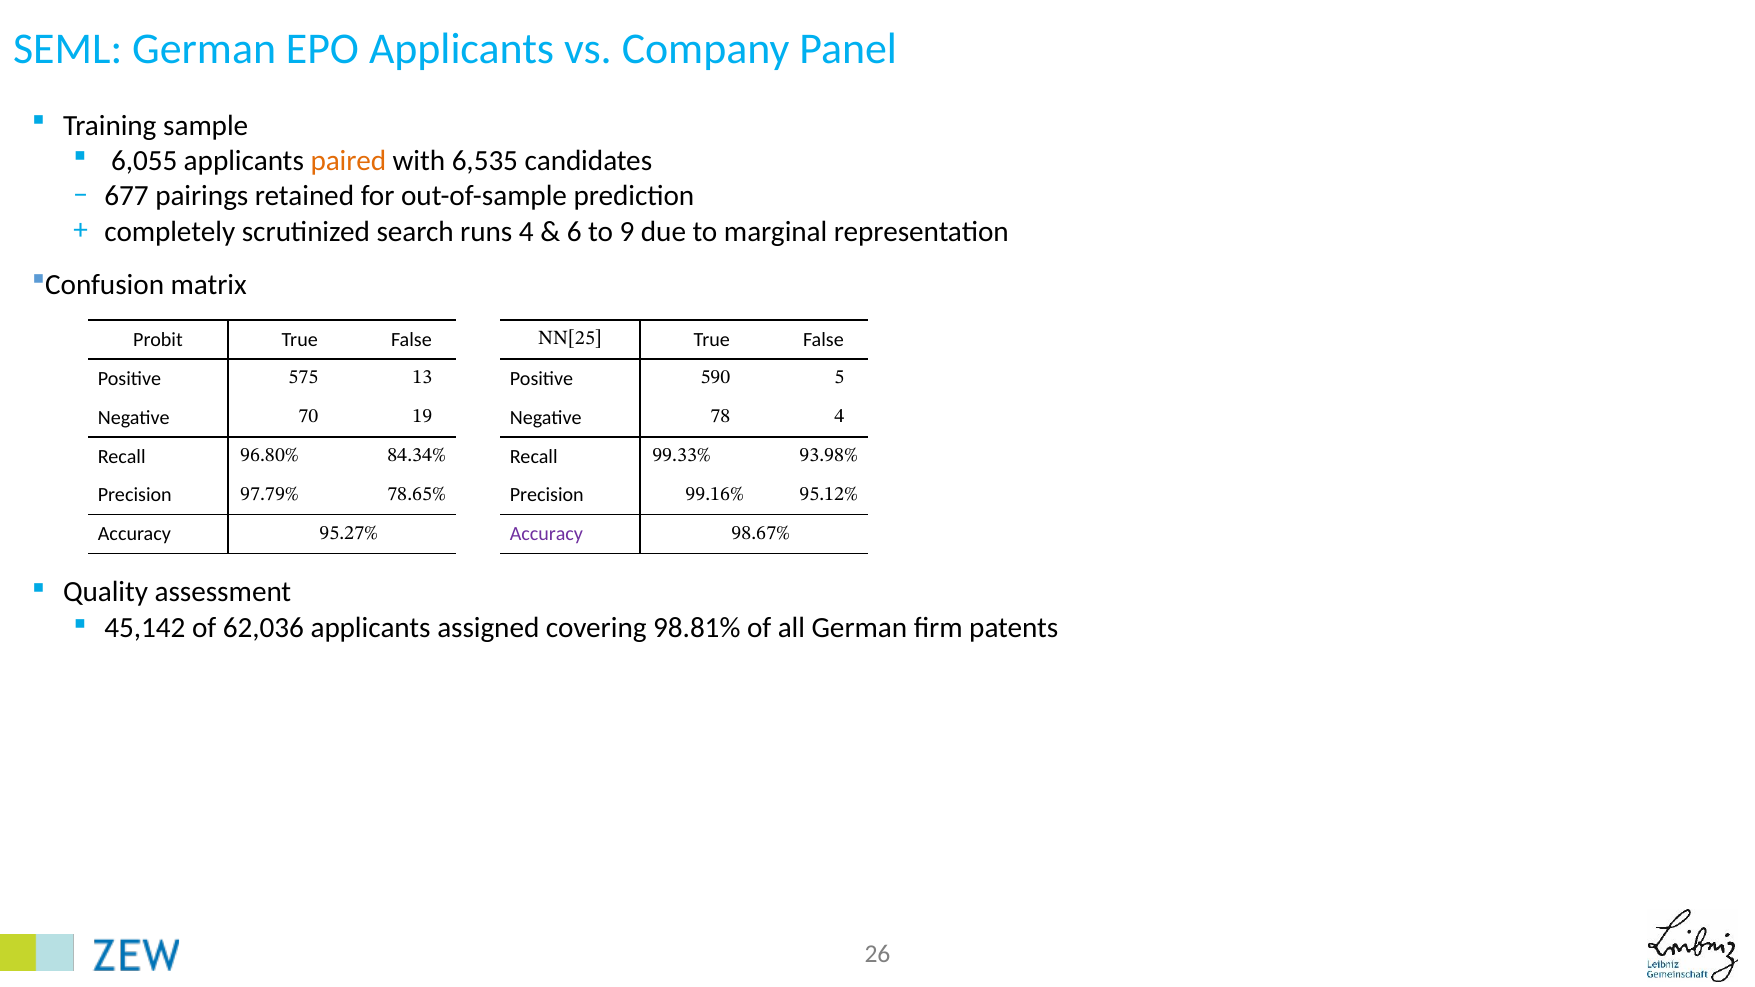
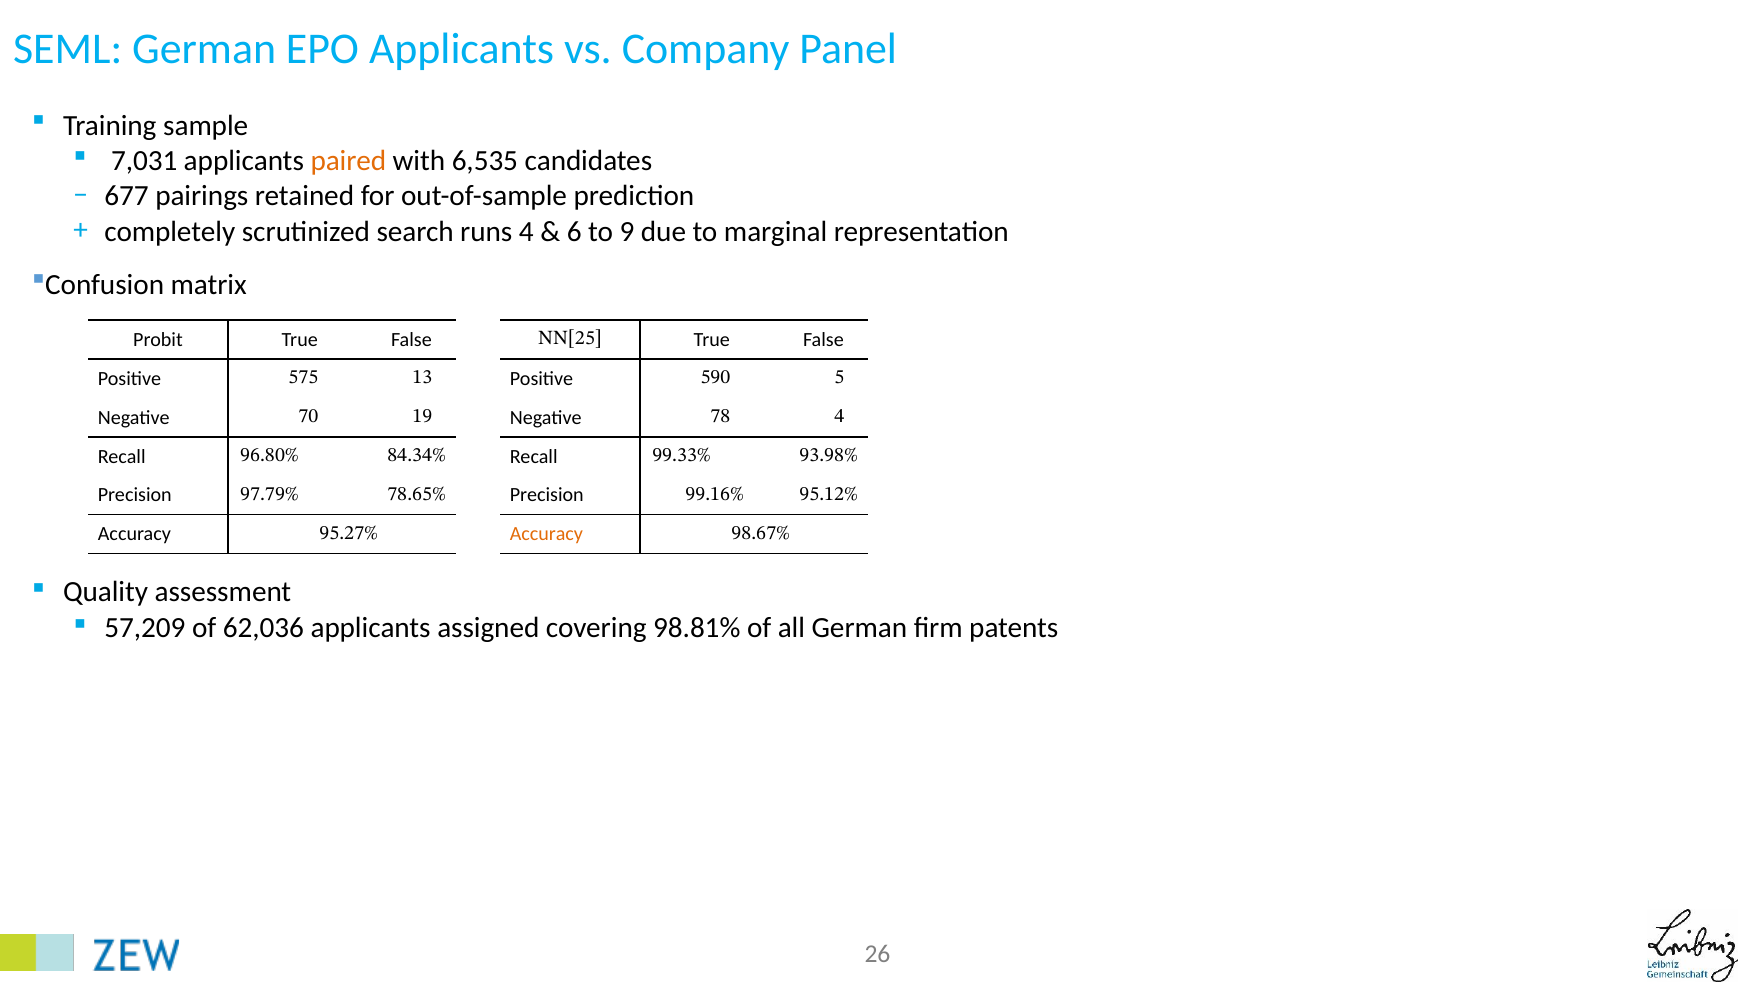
6,055: 6,055 -> 7,031
Accuracy at (546, 534) colour: purple -> orange
45,142: 45,142 -> 57,209
